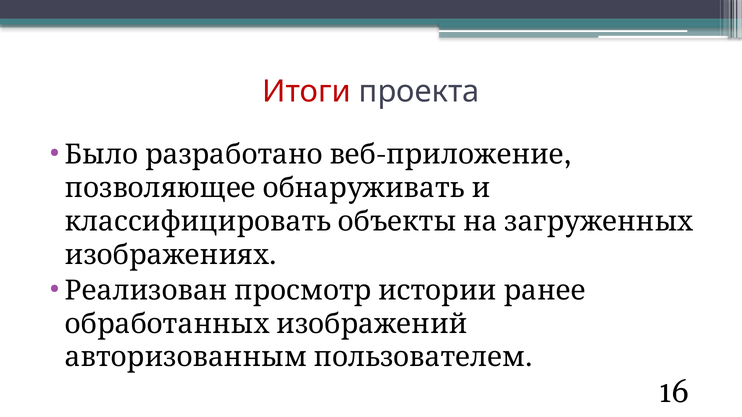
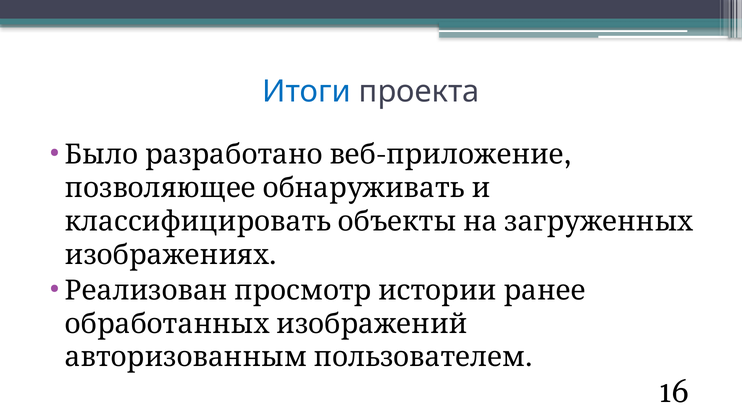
Итоги colour: red -> blue
